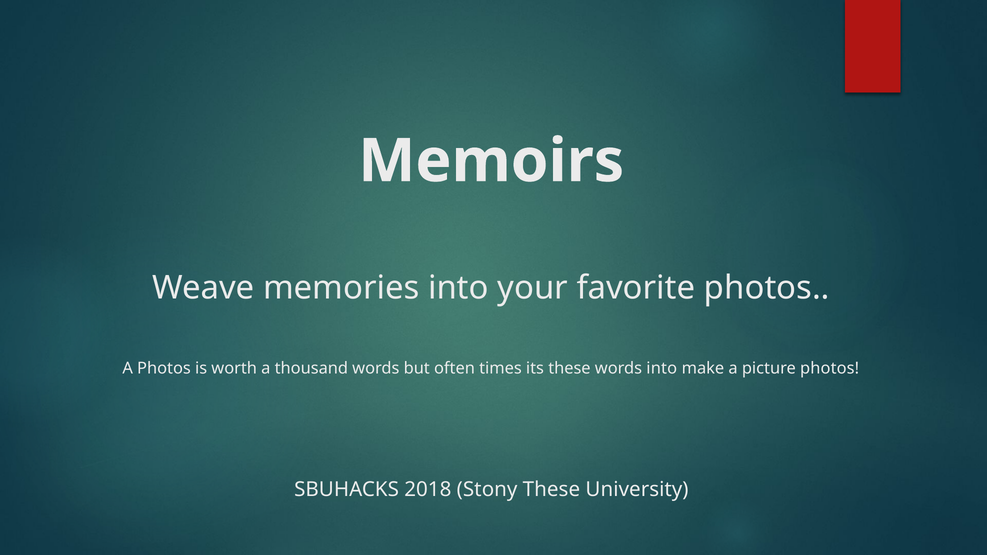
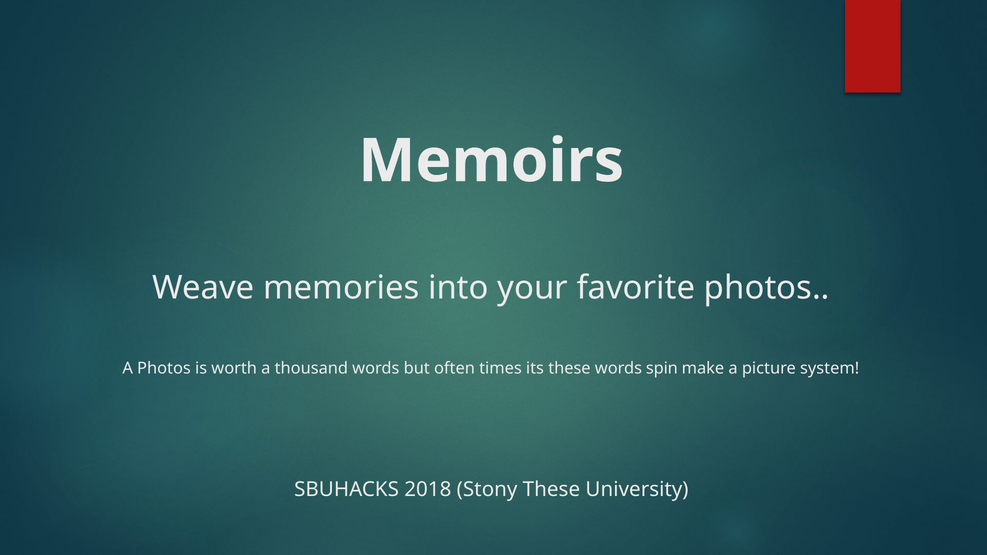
words into: into -> spin
picture photos: photos -> system
